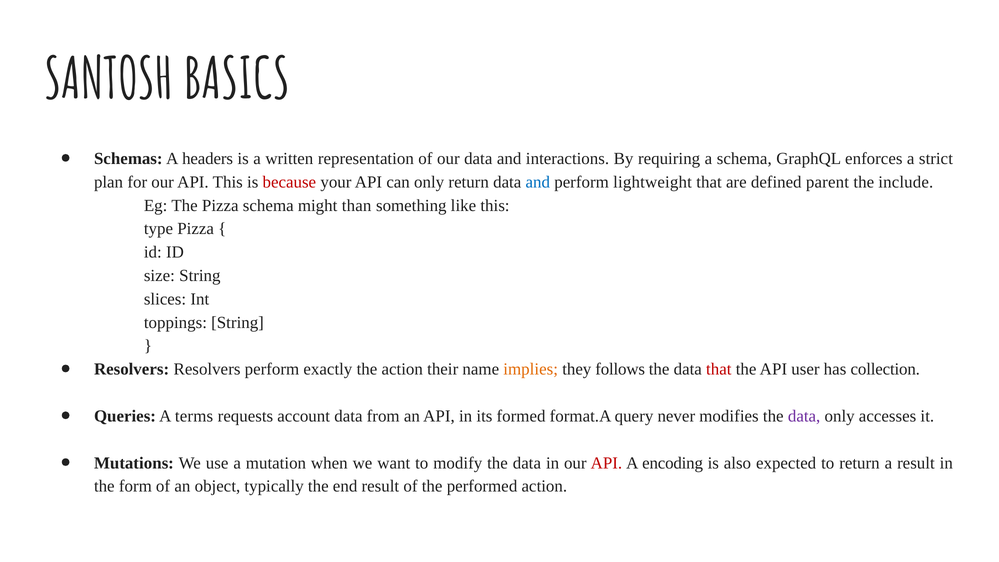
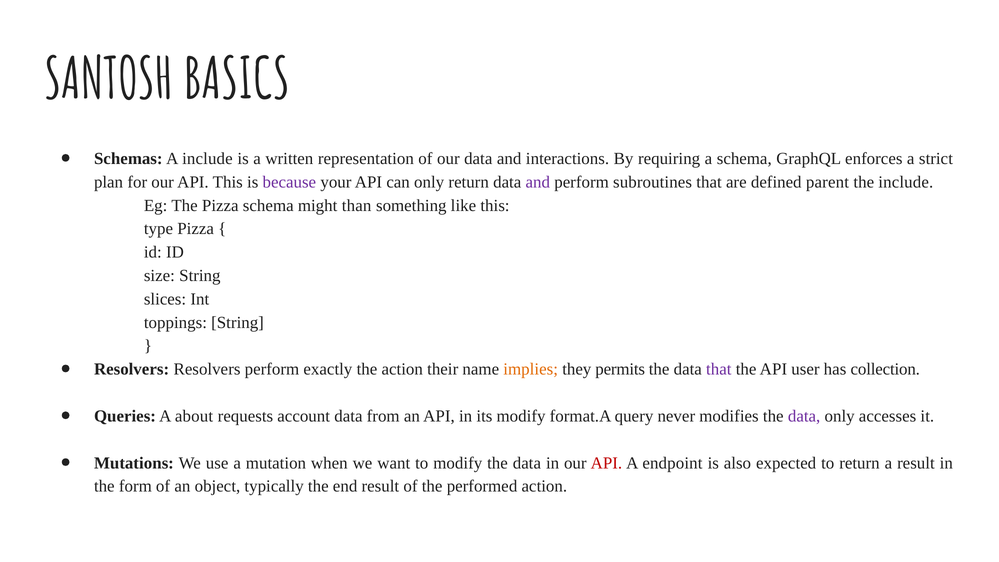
A headers: headers -> include
because colour: red -> purple
and at (538, 182) colour: blue -> purple
lightweight: lightweight -> subroutines
follows: follows -> permits
that at (719, 369) colour: red -> purple
terms: terms -> about
its formed: formed -> modify
encoding: encoding -> endpoint
